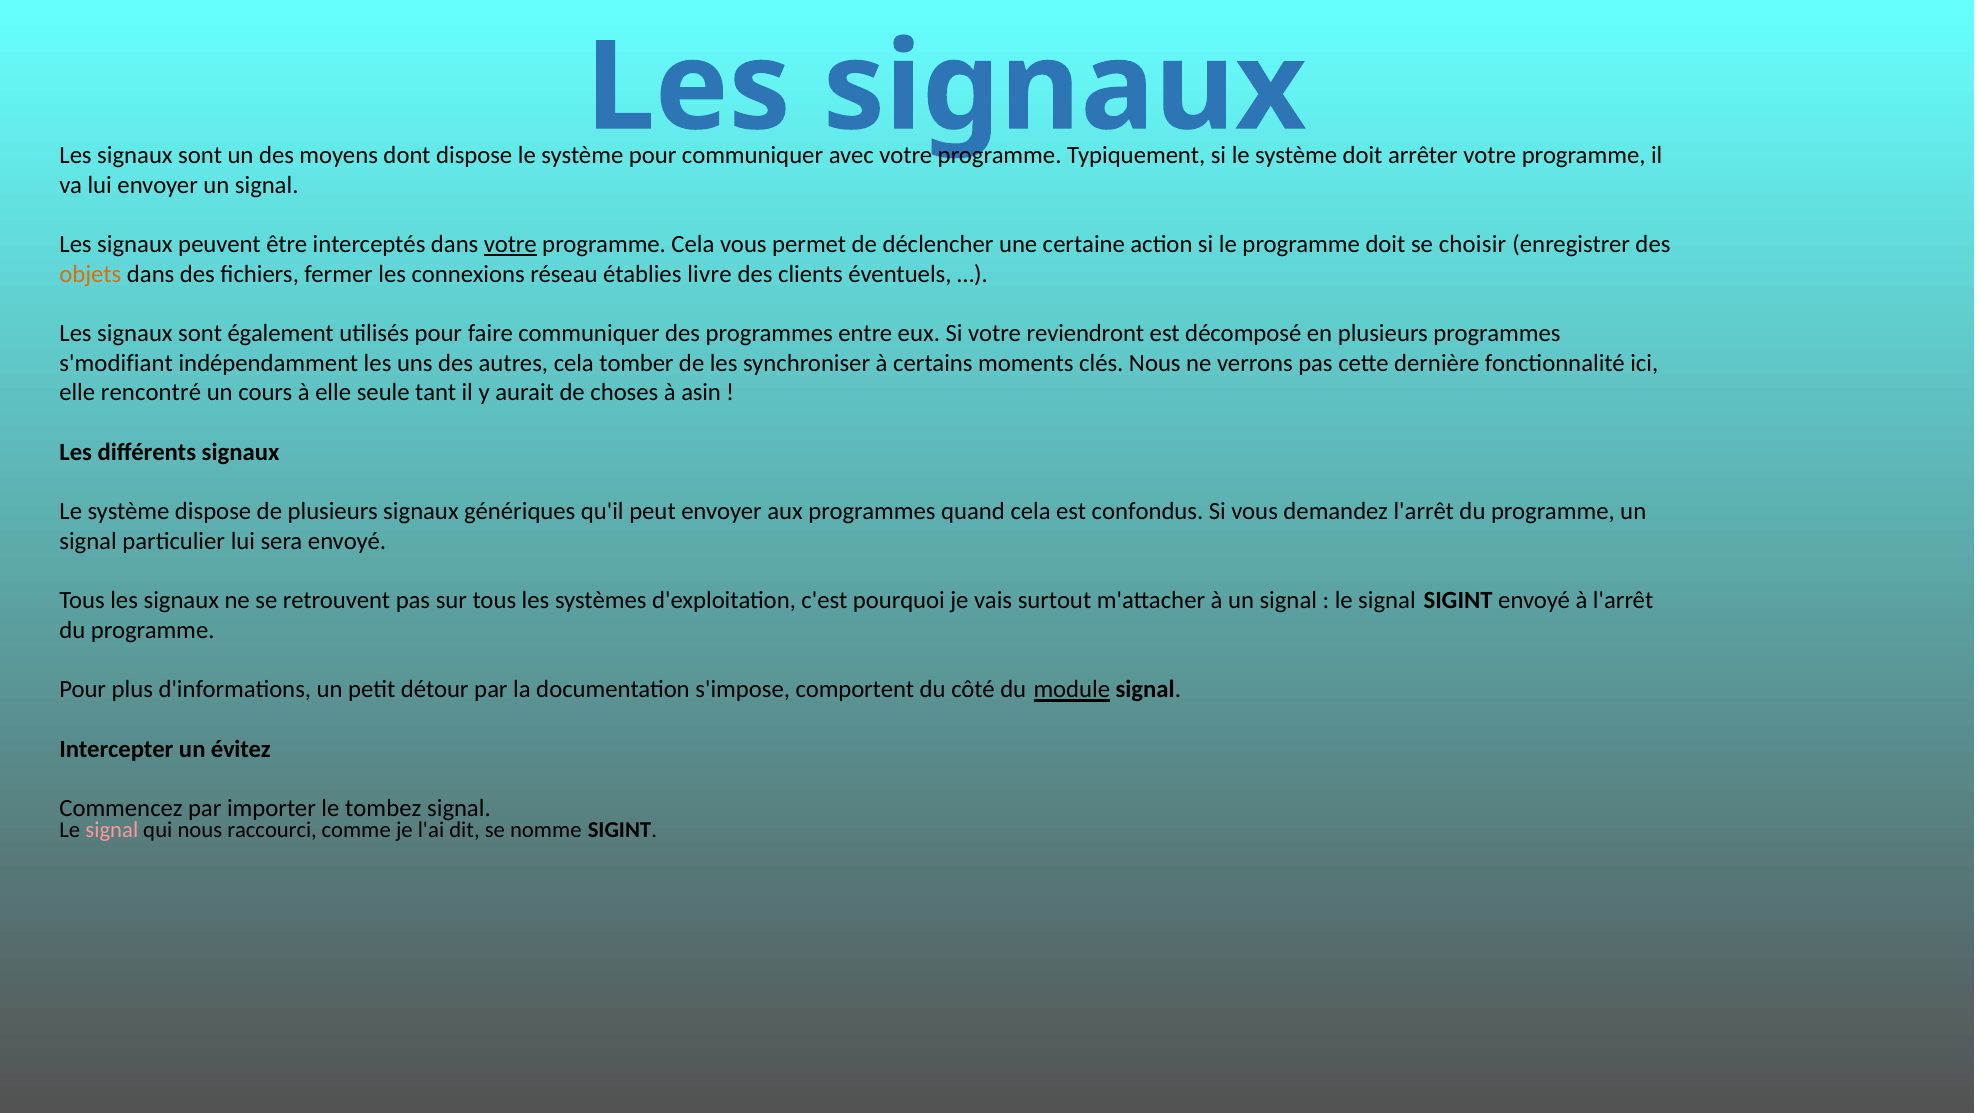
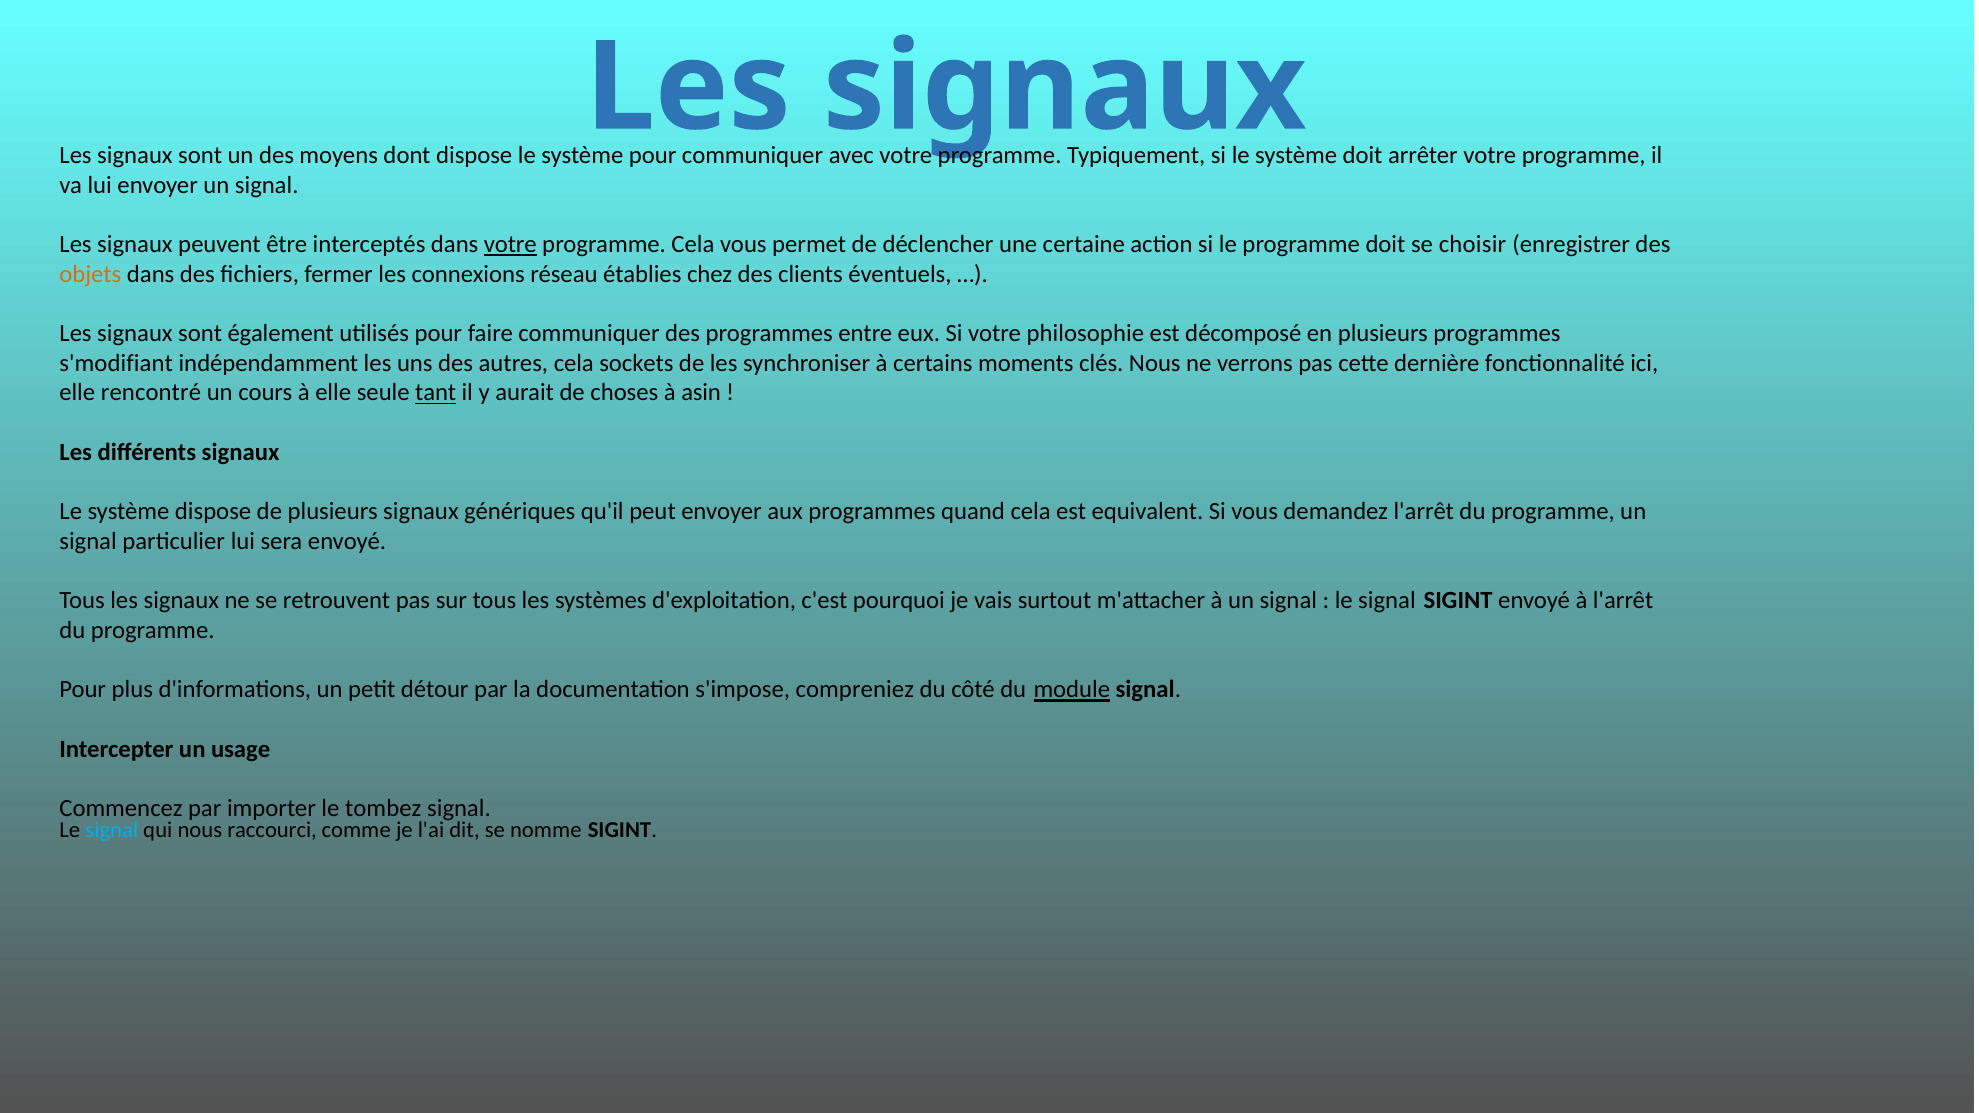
livre: livre -> chez
reviendront: reviendront -> philosophie
tomber: tomber -> sockets
tant underline: none -> present
confondus: confondus -> equivalent
comportent: comportent -> compreniez
évitez: évitez -> usage
signal at (112, 830) colour: pink -> light blue
